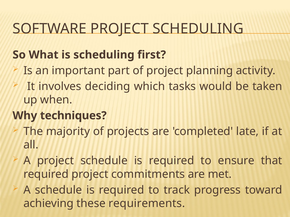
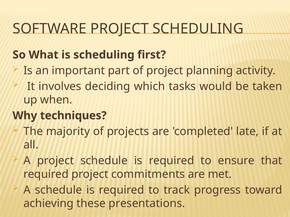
requirements: requirements -> presentations
